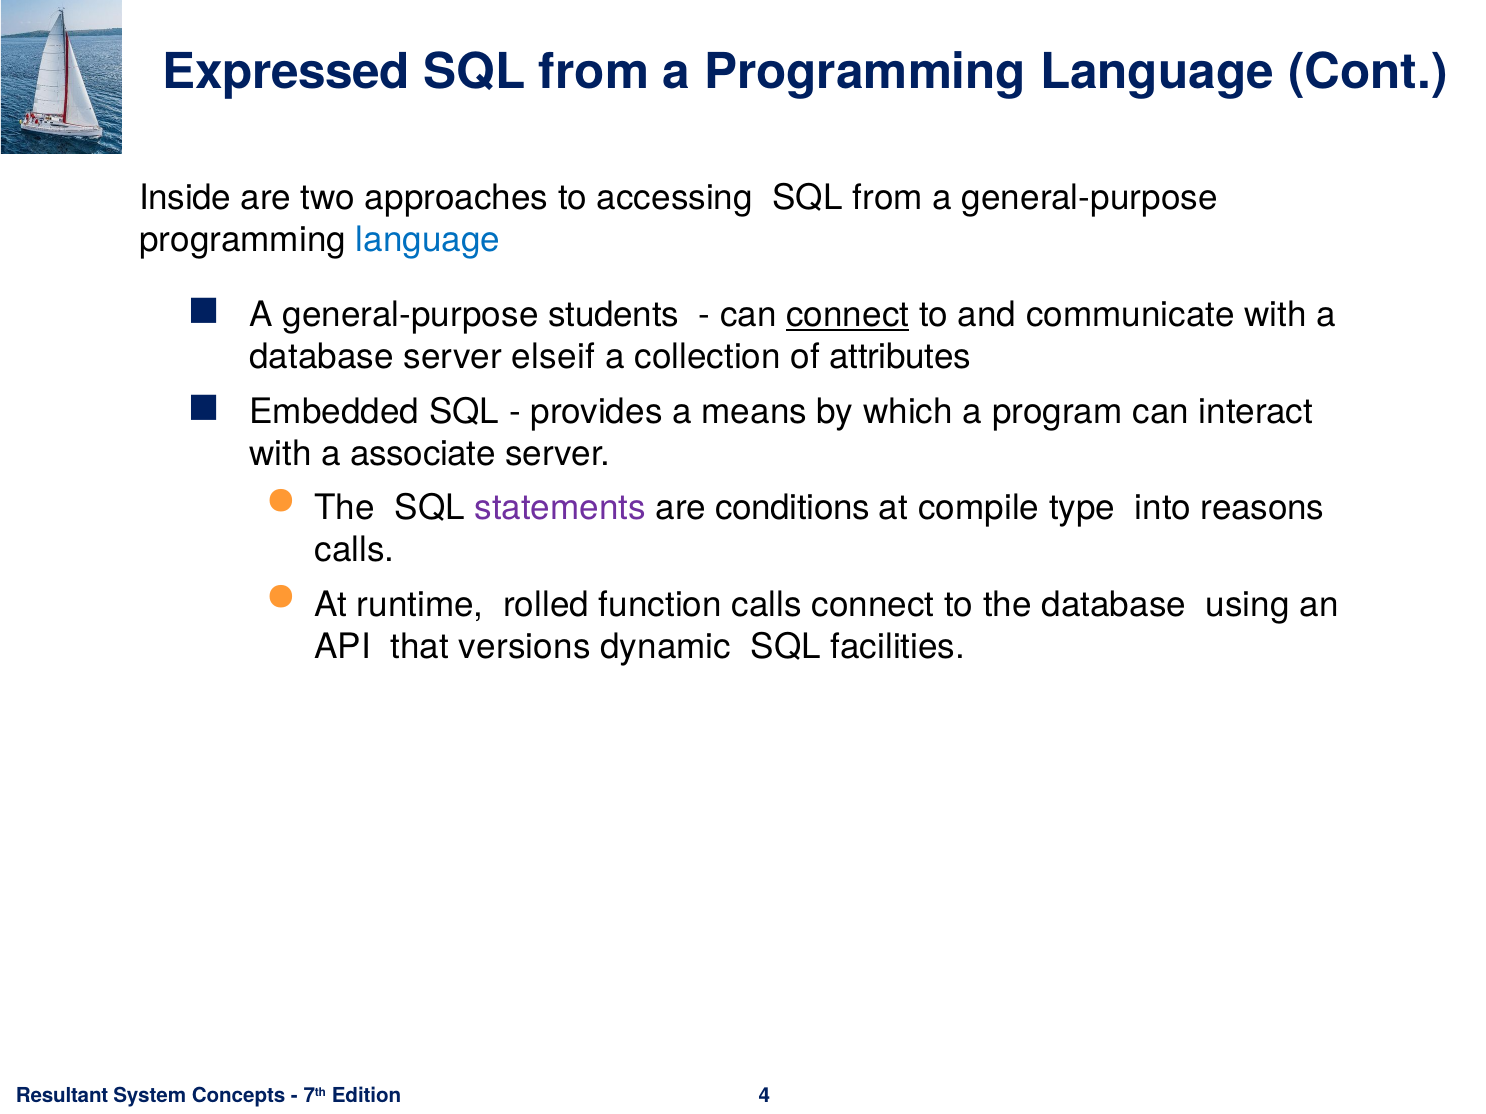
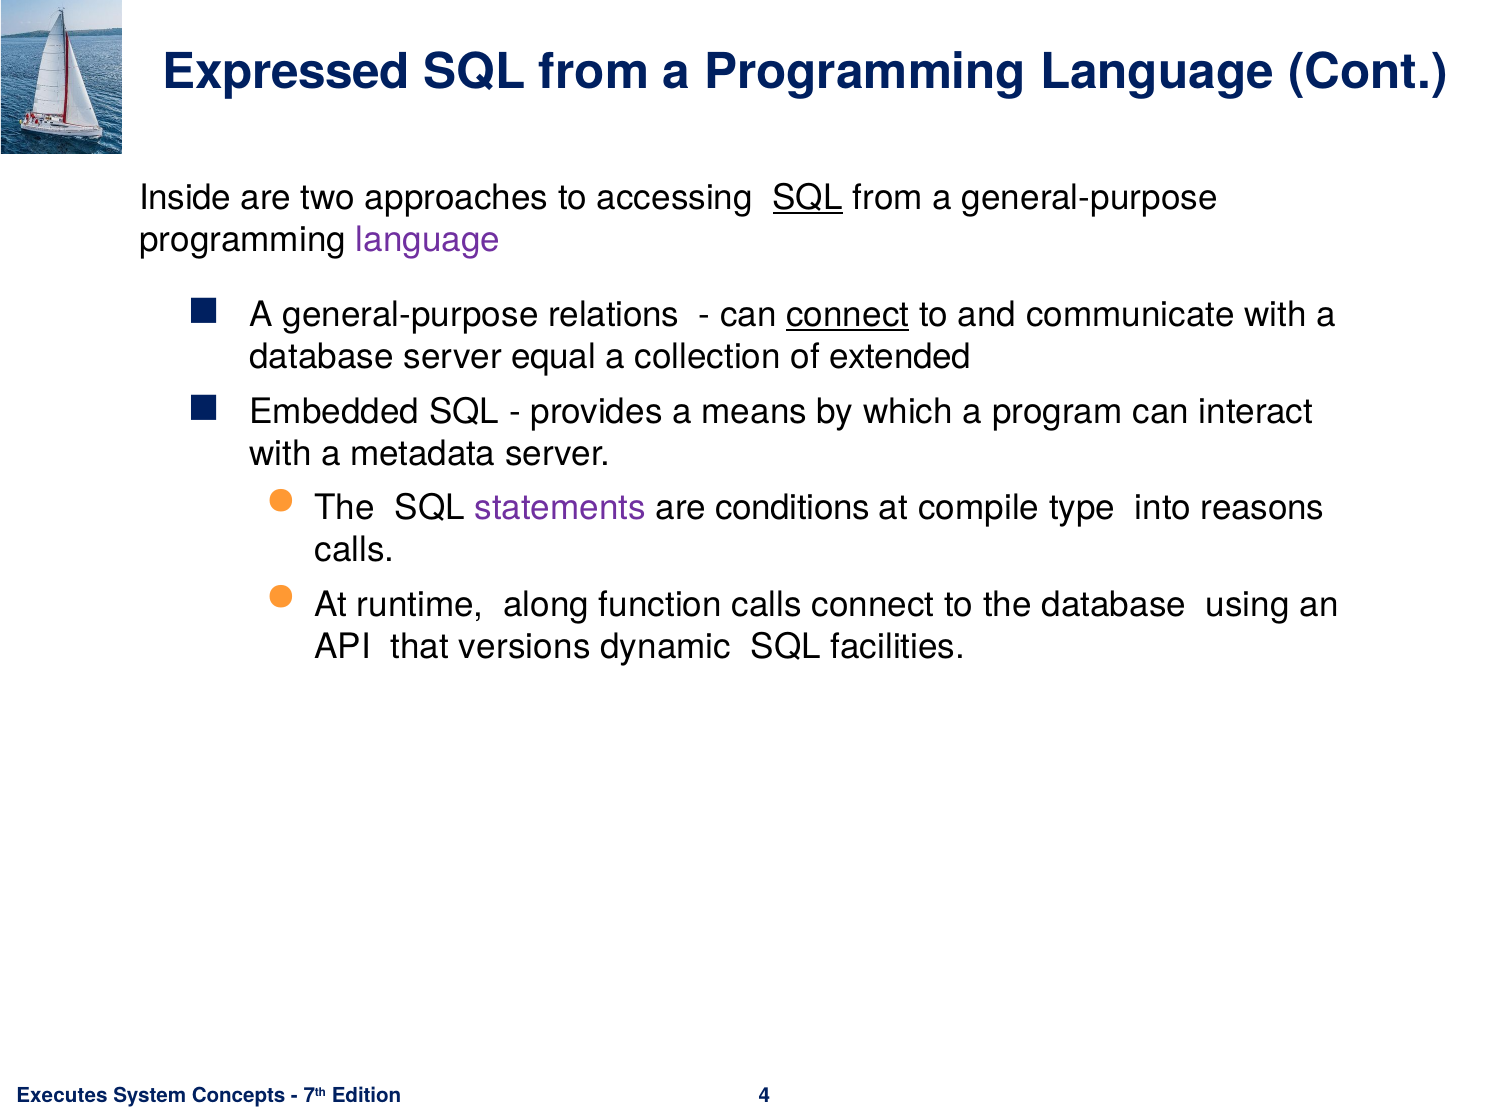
SQL at (808, 198) underline: none -> present
language at (428, 240) colour: blue -> purple
students: students -> relations
elseif: elseif -> equal
attributes: attributes -> extended
associate: associate -> metadata
rolled: rolled -> along
Resultant: Resultant -> Executes
